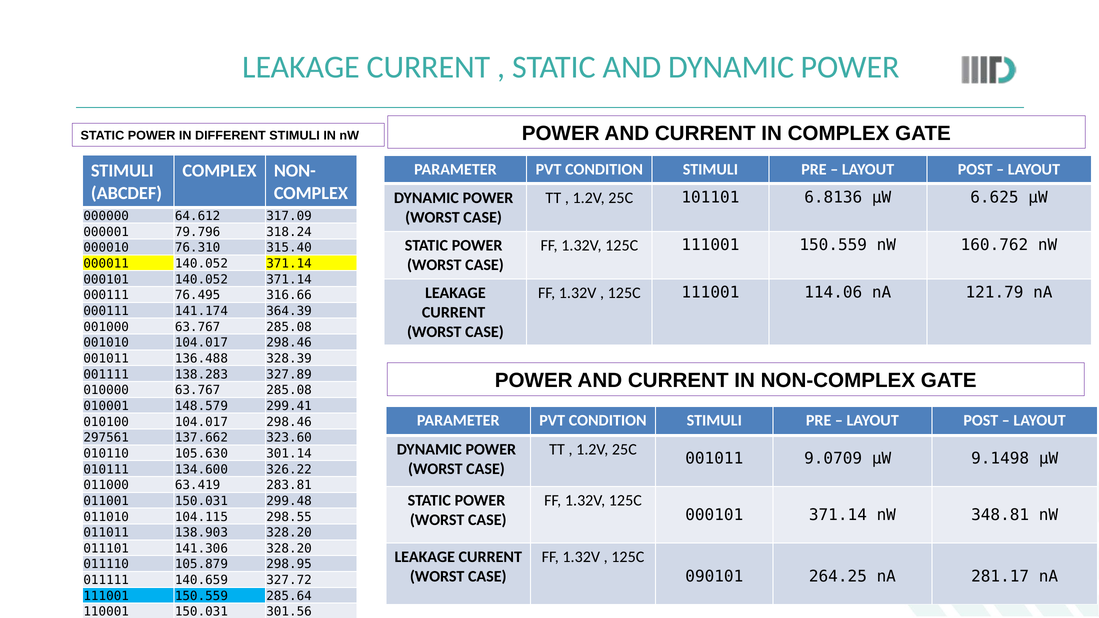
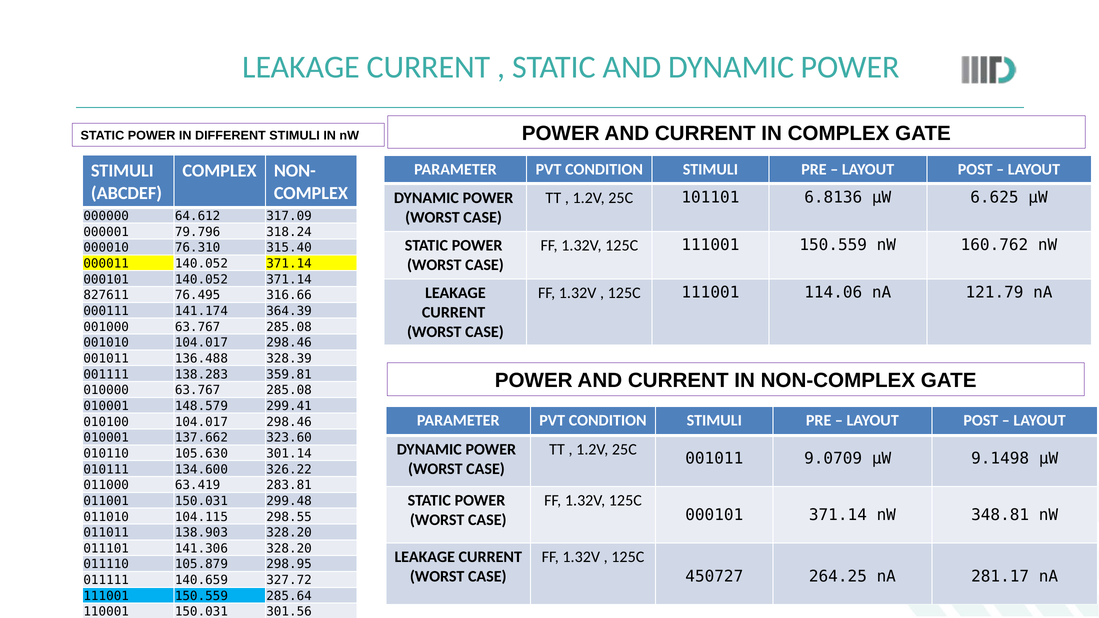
000111 at (106, 295): 000111 -> 827611
327.89: 327.89 -> 359.81
297561 at (106, 438): 297561 -> 010001
090101: 090101 -> 450727
